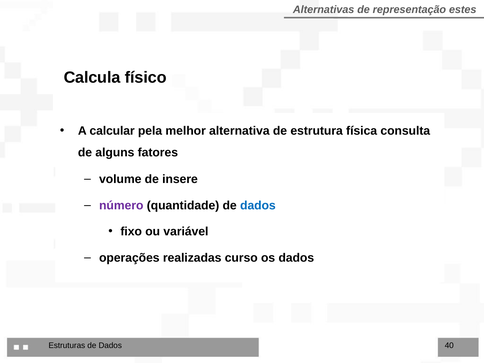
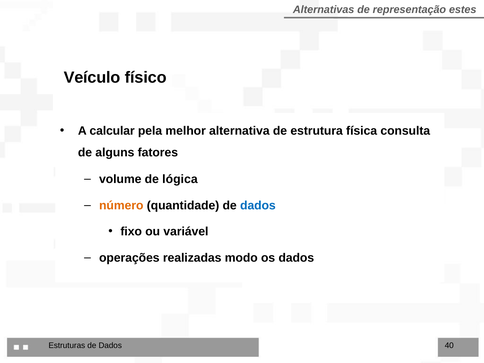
Calcula: Calcula -> Veículo
insere: insere -> lógica
número colour: purple -> orange
curso: curso -> modo
